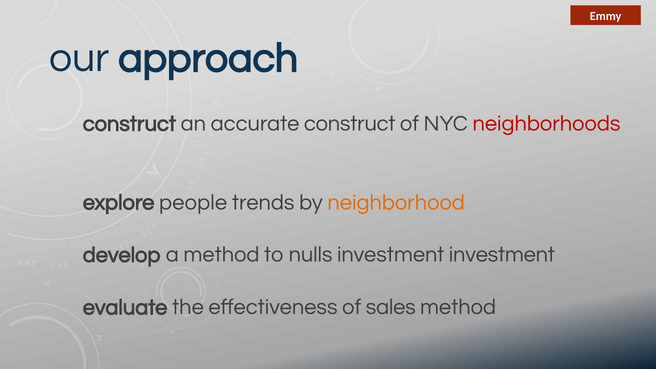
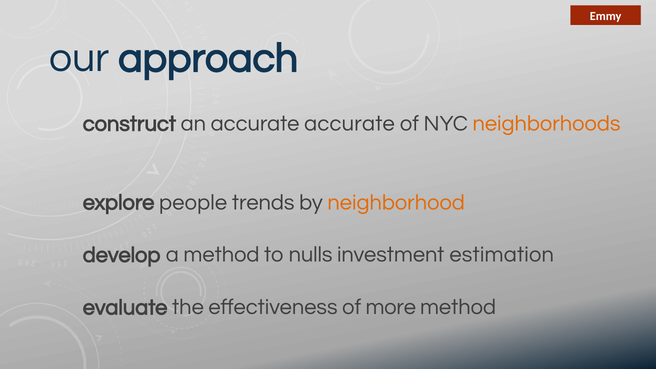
accurate construct: construct -> accurate
neighborhoods colour: red -> orange
investment investment: investment -> estimation
sales: sales -> more
